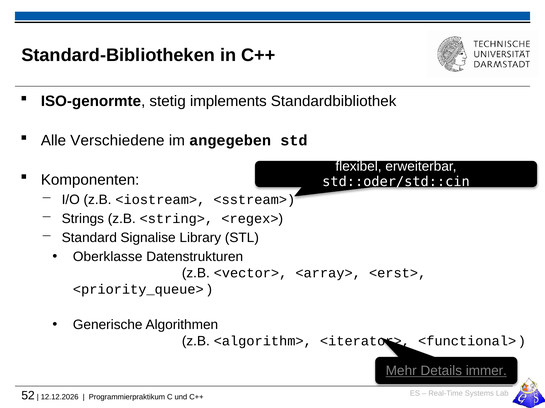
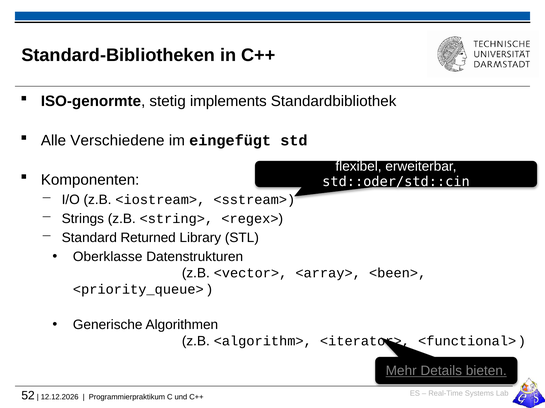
angegeben: angegeben -> eingefügt
Signalise: Signalise -> Returned
<erst>: <erst> -> <been>
immer: immer -> bieten
